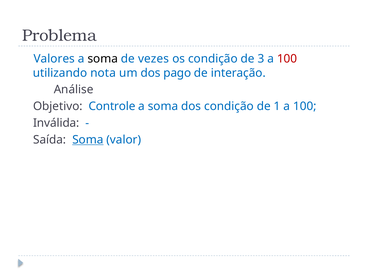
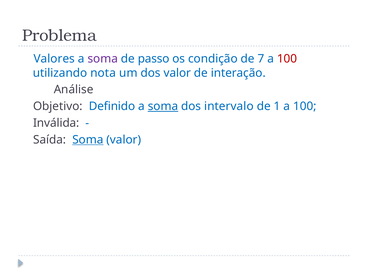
soma at (103, 59) colour: black -> purple
vezes: vezes -> passo
3: 3 -> 7
dos pago: pago -> valor
Controle: Controle -> Definido
soma at (163, 106) underline: none -> present
dos condição: condição -> intervalo
